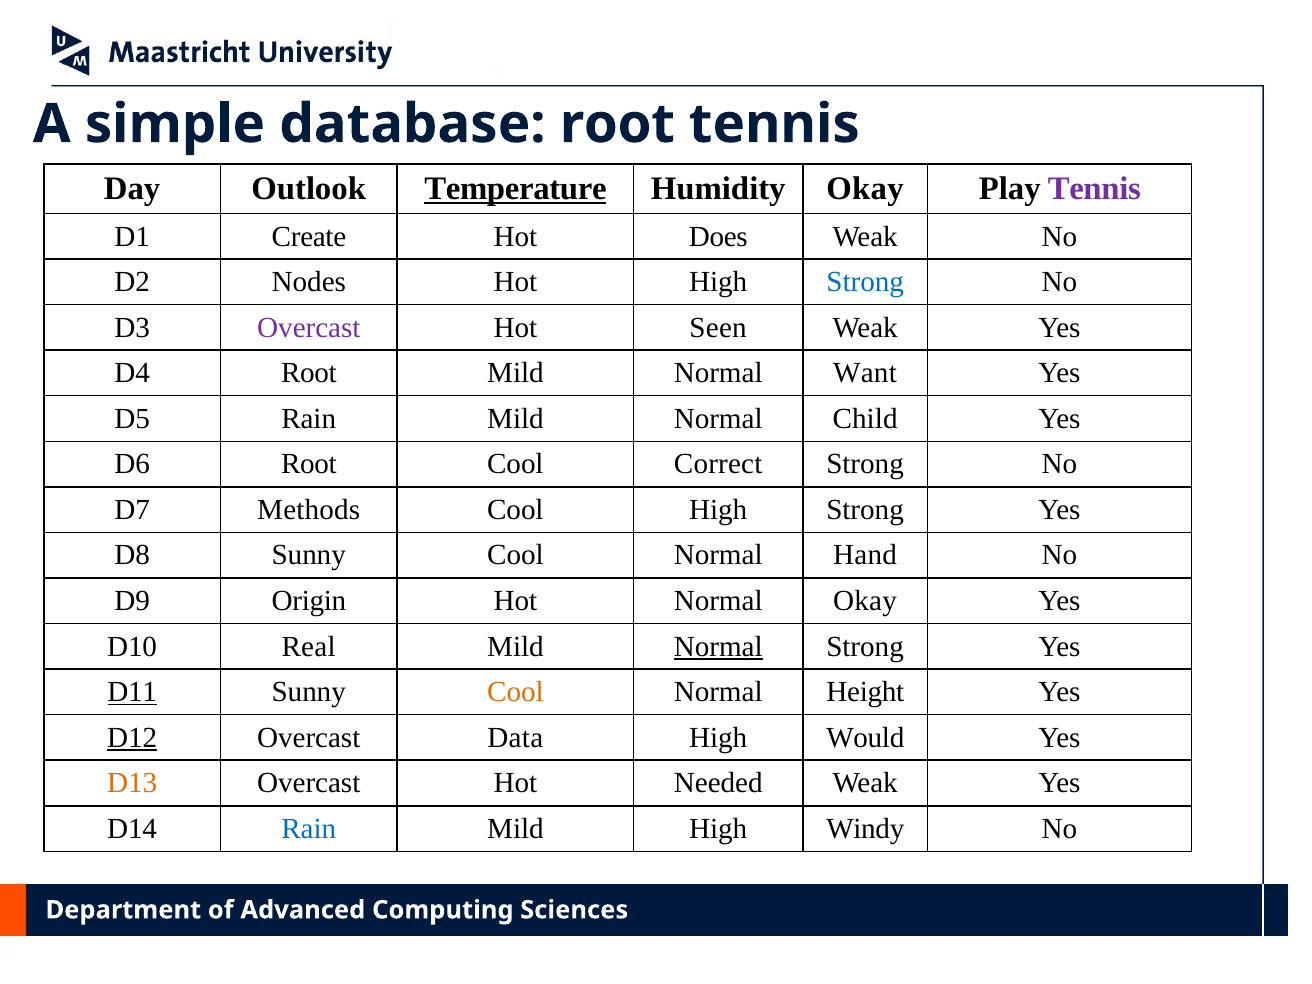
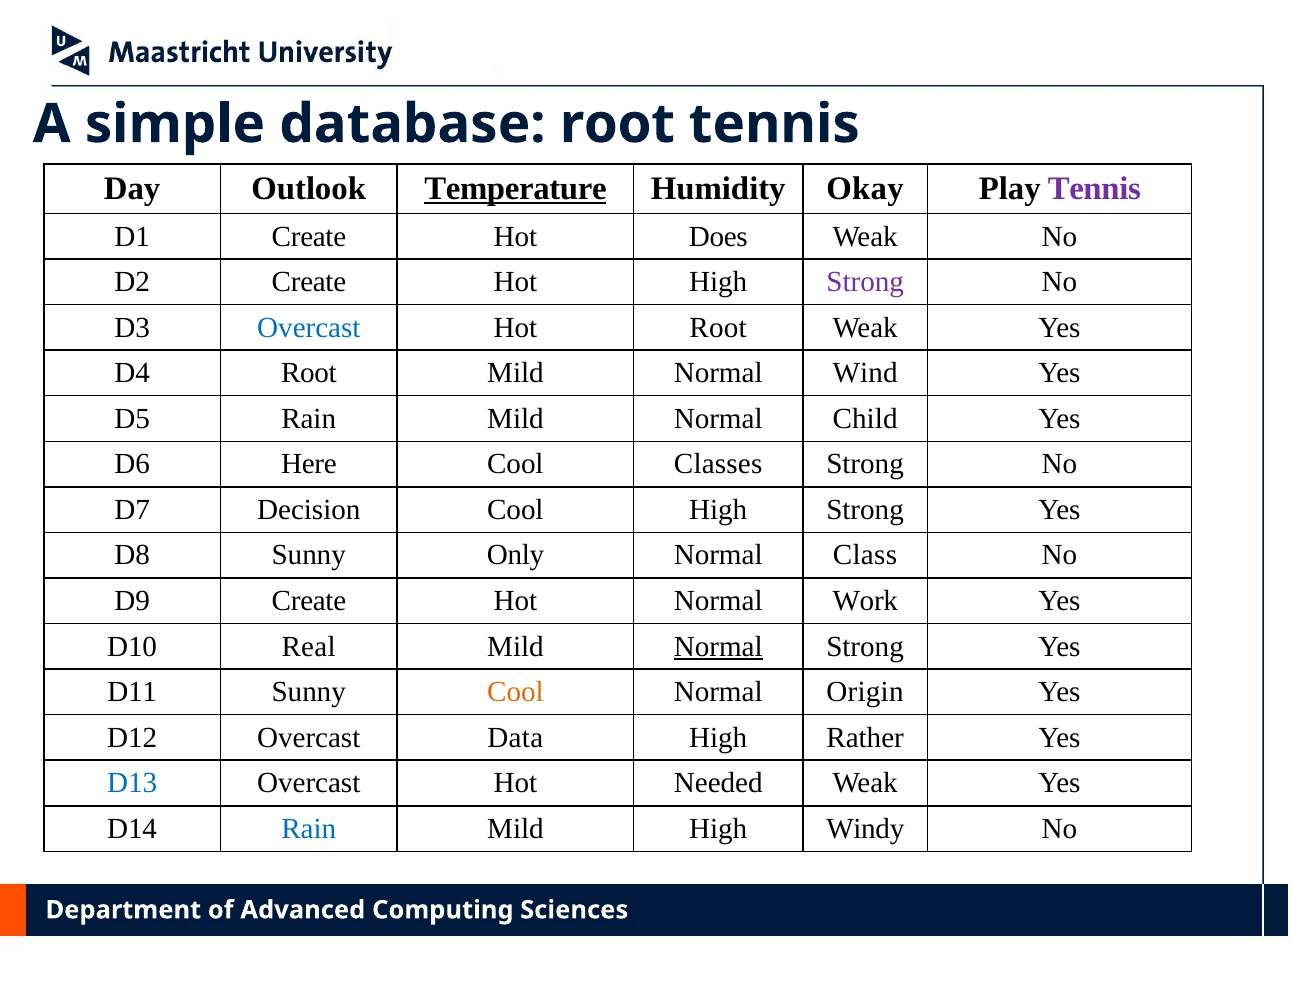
D2 Nodes: Nodes -> Create
Strong at (865, 282) colour: blue -> purple
Overcast at (309, 328) colour: purple -> blue
Hot Seen: Seen -> Root
Want: Want -> Wind
D6 Root: Root -> Here
Correct: Correct -> Classes
Methods: Methods -> Decision
D8 Sunny Cool: Cool -> Only
Hand: Hand -> Class
D9 Origin: Origin -> Create
Normal Okay: Okay -> Work
D11 underline: present -> none
Height: Height -> Origin
D12 underline: present -> none
Would: Would -> Rather
D13 colour: orange -> blue
